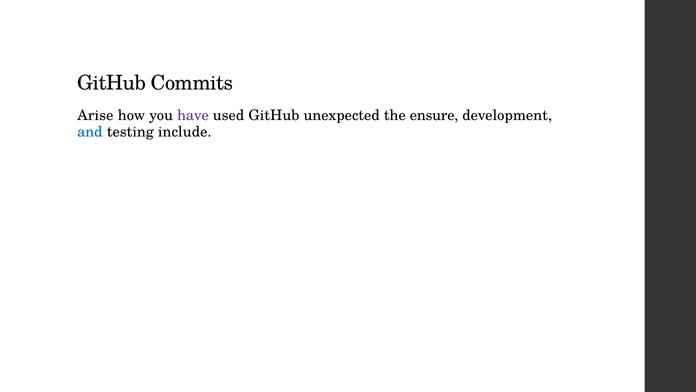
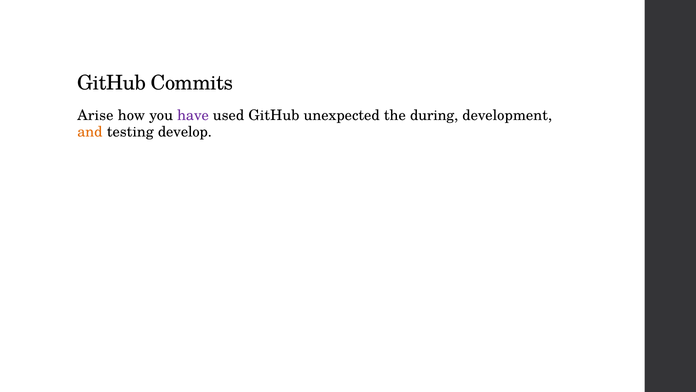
ensure: ensure -> during
and colour: blue -> orange
include: include -> develop
